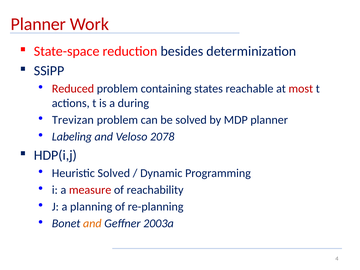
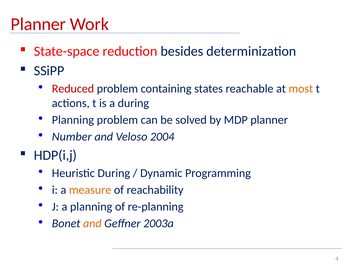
most colour: red -> orange
Trevizan at (73, 120): Trevizan -> Planning
Labeling: Labeling -> Number
2078: 2078 -> 2004
Heuristic Solved: Solved -> During
measure colour: red -> orange
